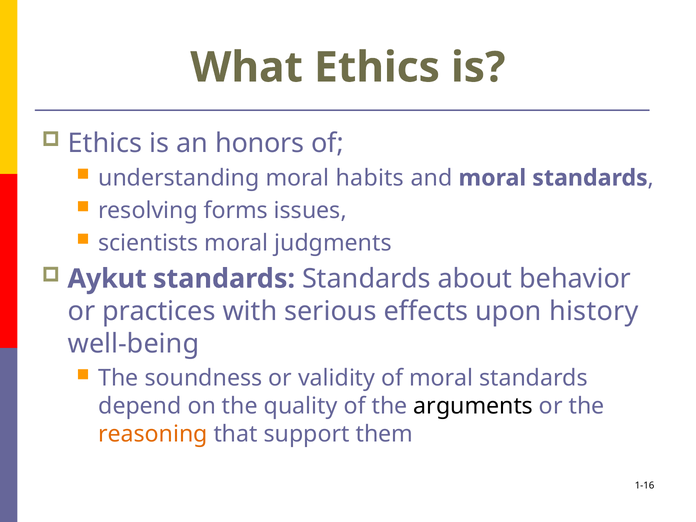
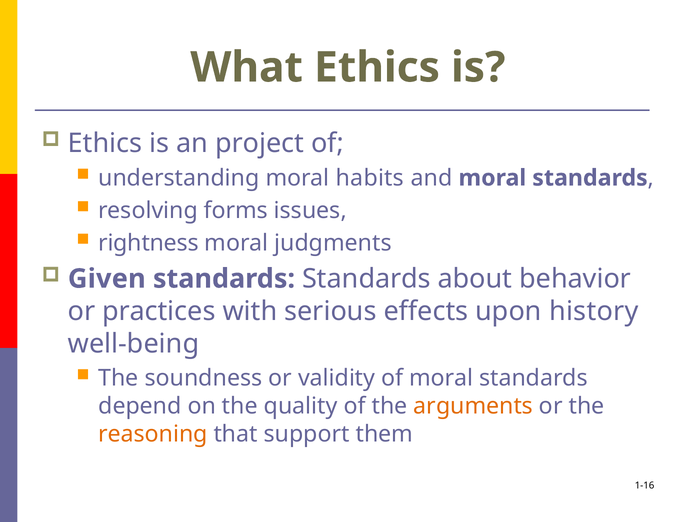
honors: honors -> project
scientists: scientists -> rightness
Aykut: Aykut -> Given
arguments colour: black -> orange
